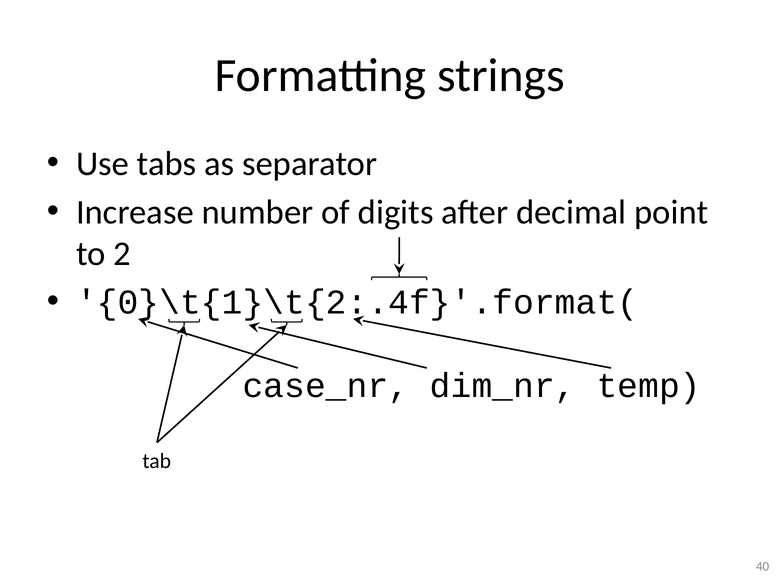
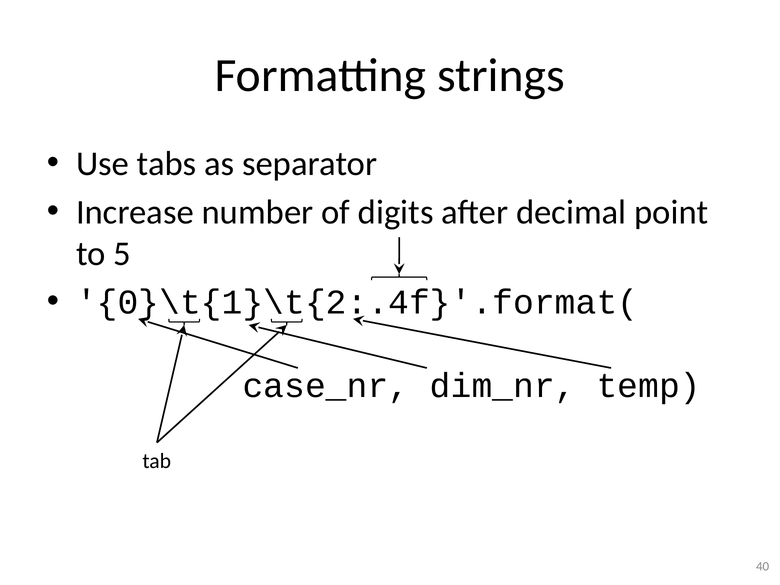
2: 2 -> 5
